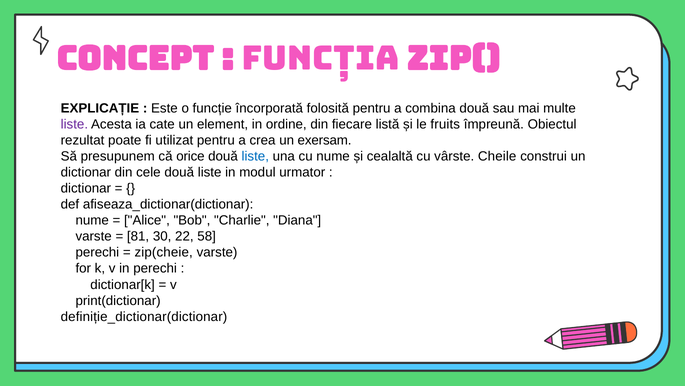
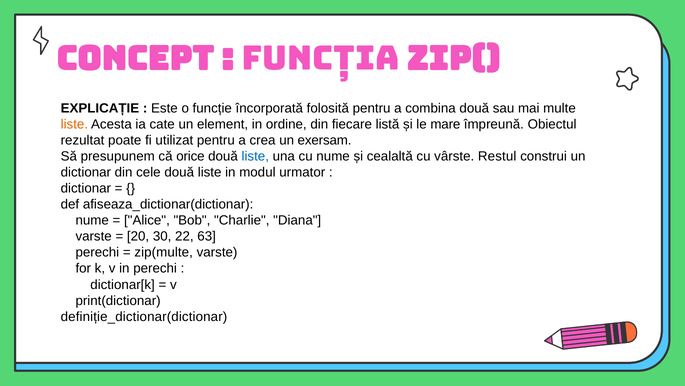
liste at (74, 124) colour: purple -> orange
fruits: fruits -> mare
Cheile: Cheile -> Restul
81: 81 -> 20
58: 58 -> 63
zip(cheie: zip(cheie -> zip(multe
